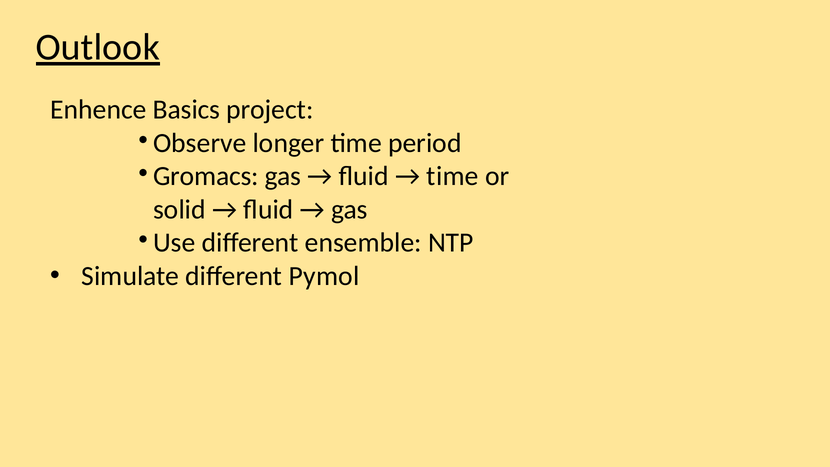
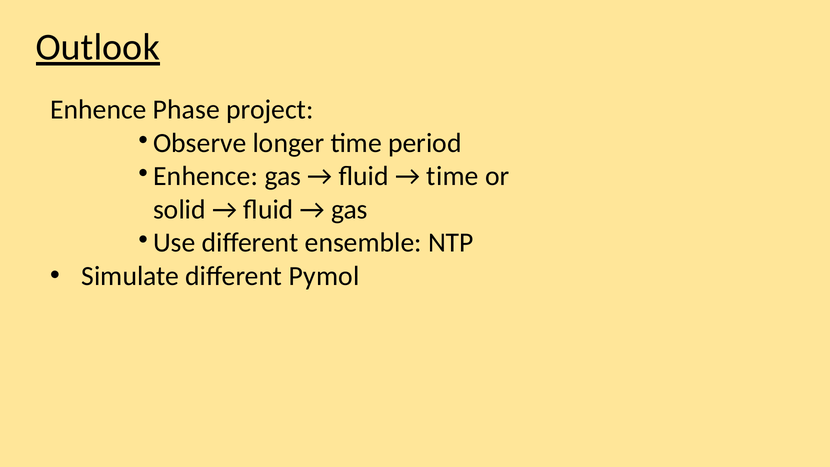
Basics: Basics -> Phase
Gromacs at (206, 176): Gromacs -> Enhence
